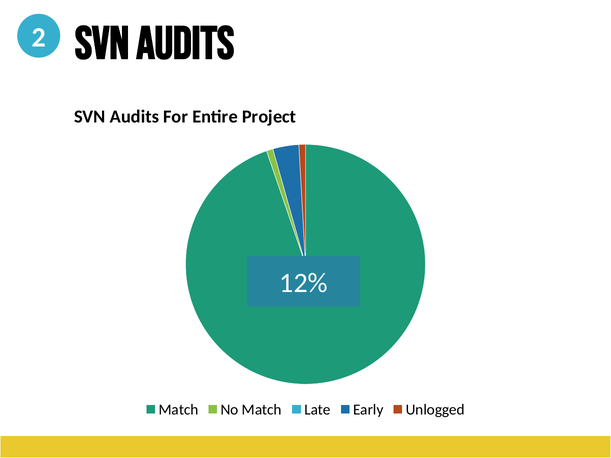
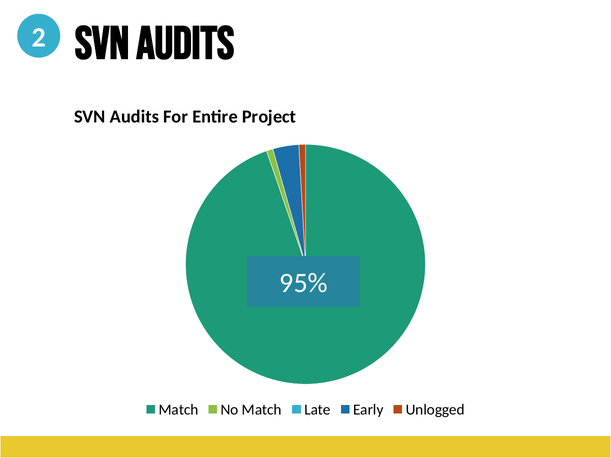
12%: 12% -> 95%
